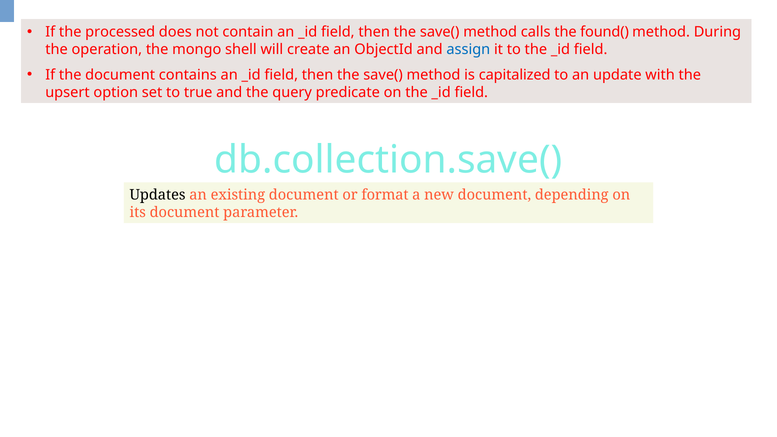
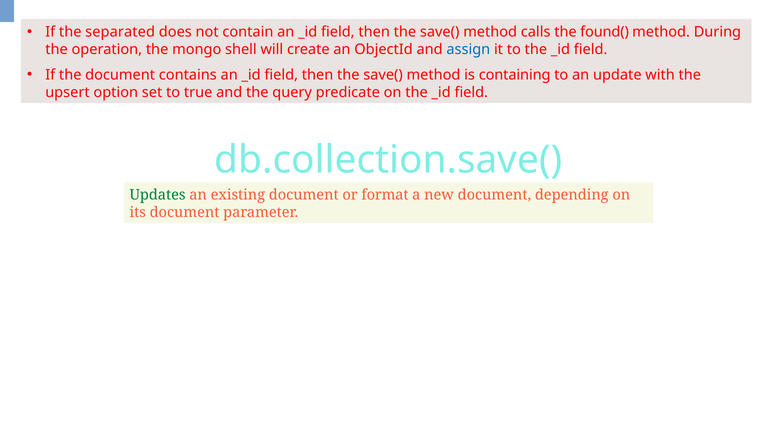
processed: processed -> separated
capitalized: capitalized -> containing
Updates colour: black -> green
